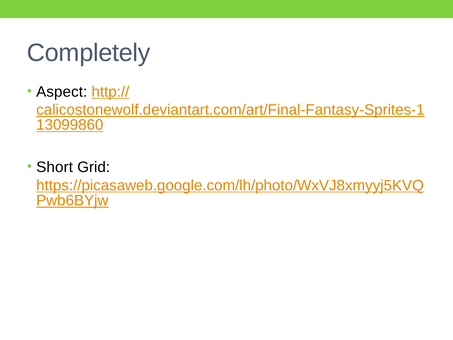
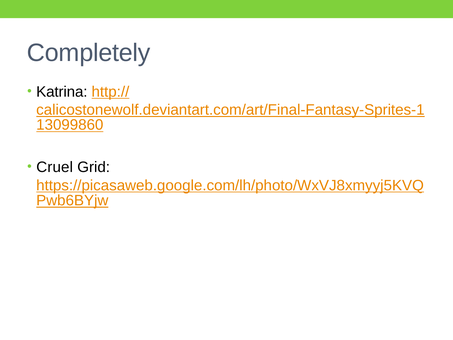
Aspect: Aspect -> Katrina
Short: Short -> Cruel
